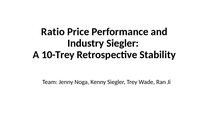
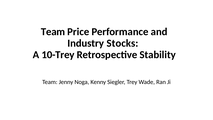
Ratio at (53, 32): Ratio -> Team
Industry Siegler: Siegler -> Stocks
